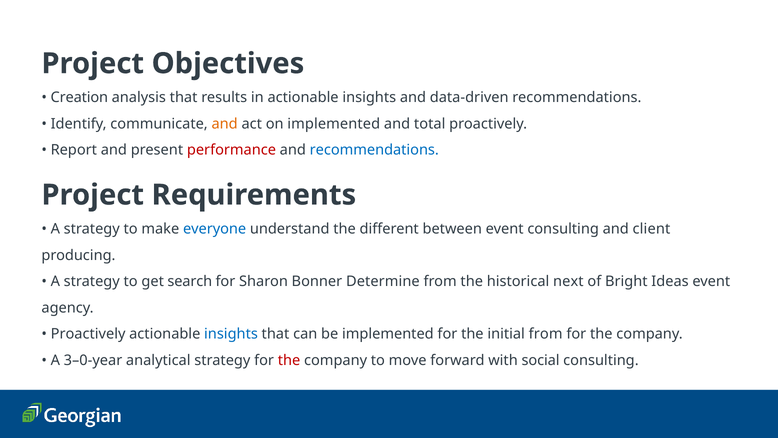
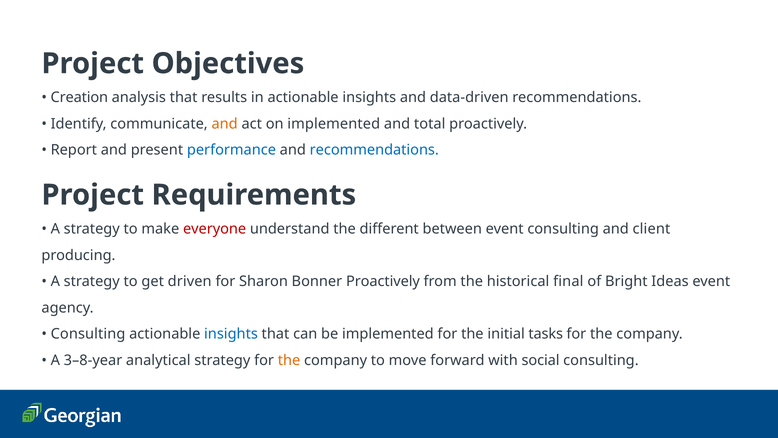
performance colour: red -> blue
everyone colour: blue -> red
search: search -> driven
Bonner Determine: Determine -> Proactively
next: next -> final
Proactively at (88, 334): Proactively -> Consulting
initial from: from -> tasks
3–0-year: 3–0-year -> 3–8-year
the at (289, 360) colour: red -> orange
